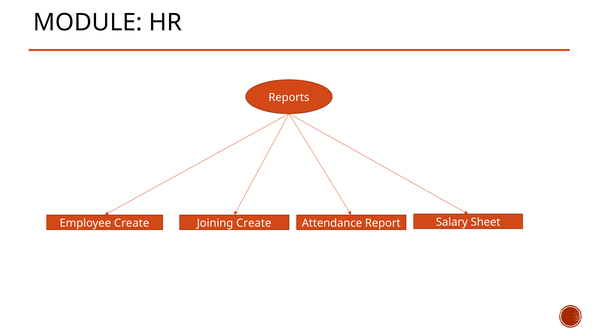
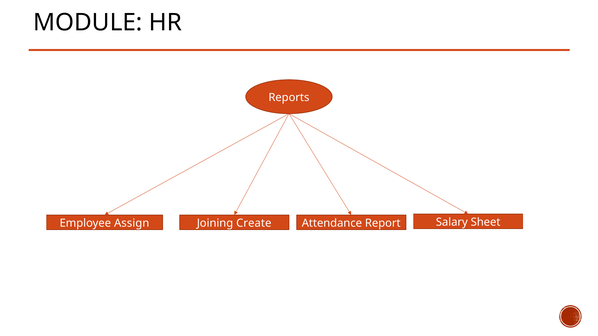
Employee Create: Create -> Assign
